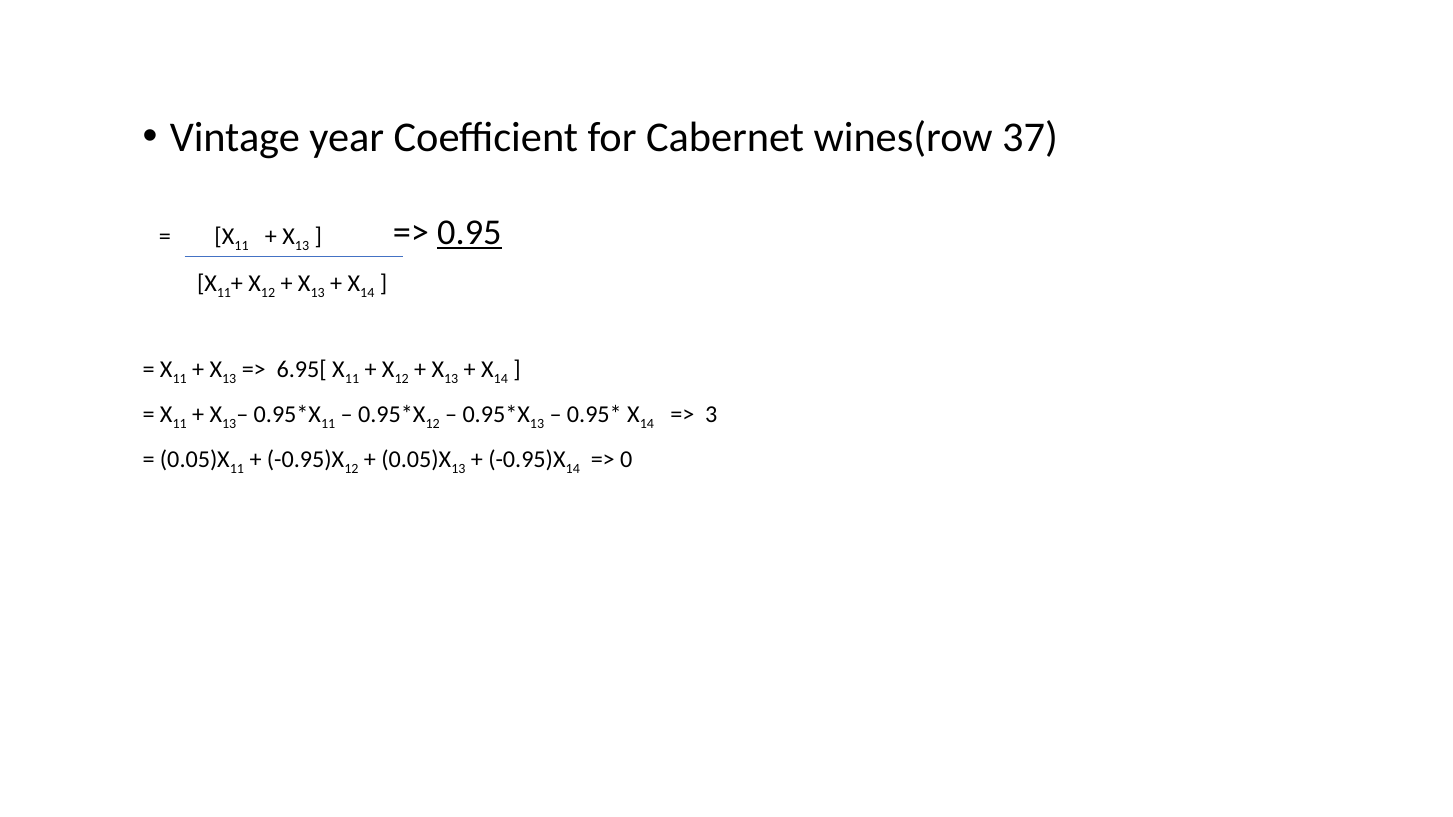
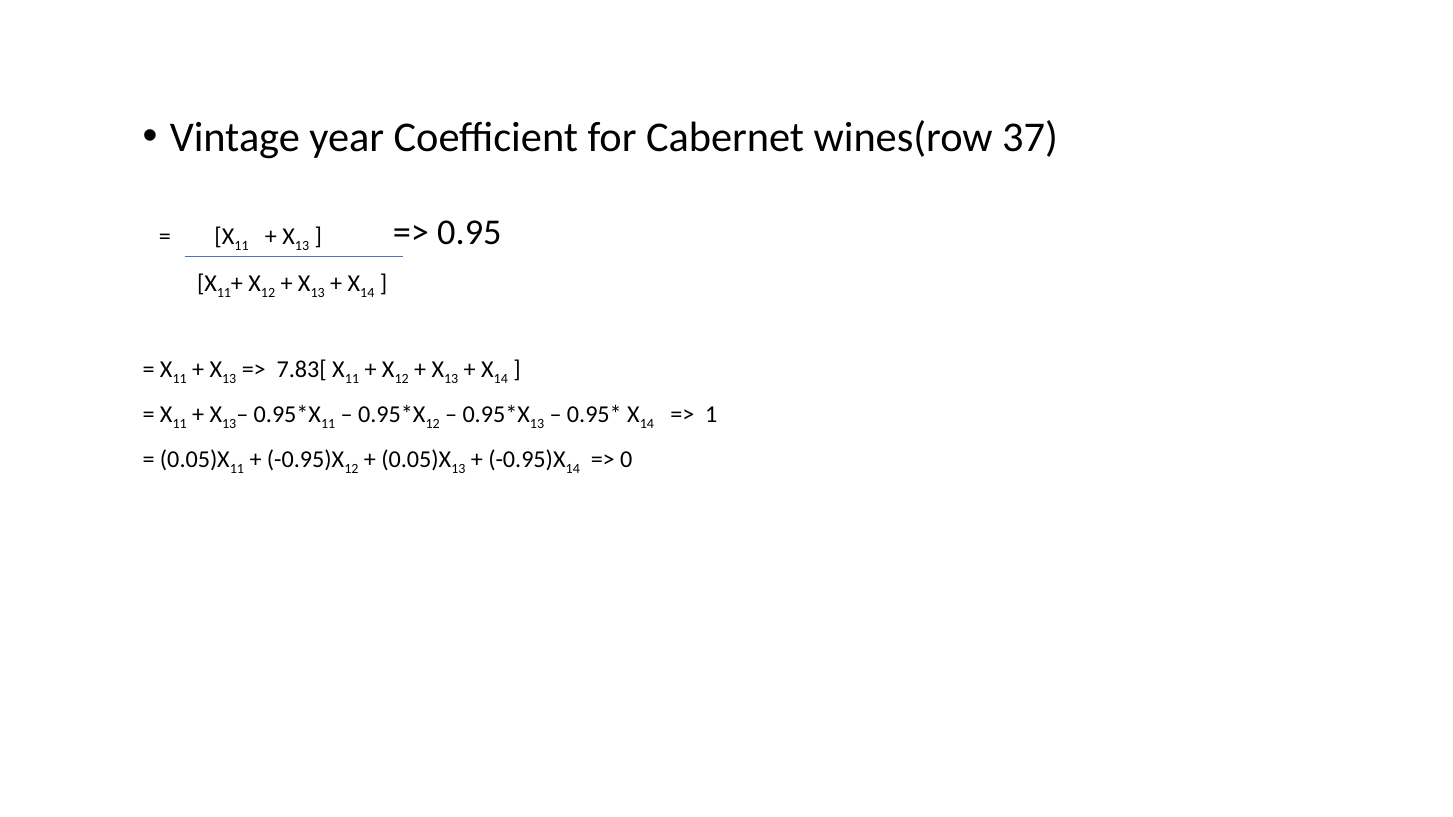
0.95 underline: present -> none
6.95[: 6.95[ -> 7.83[
3: 3 -> 1
